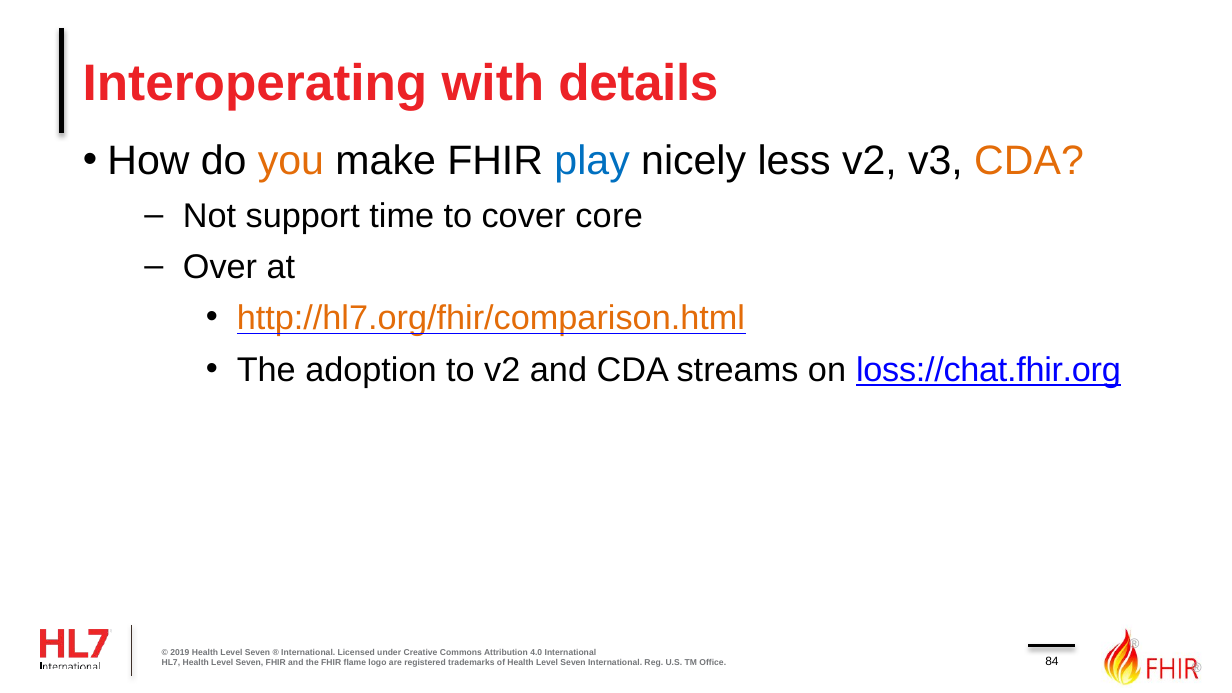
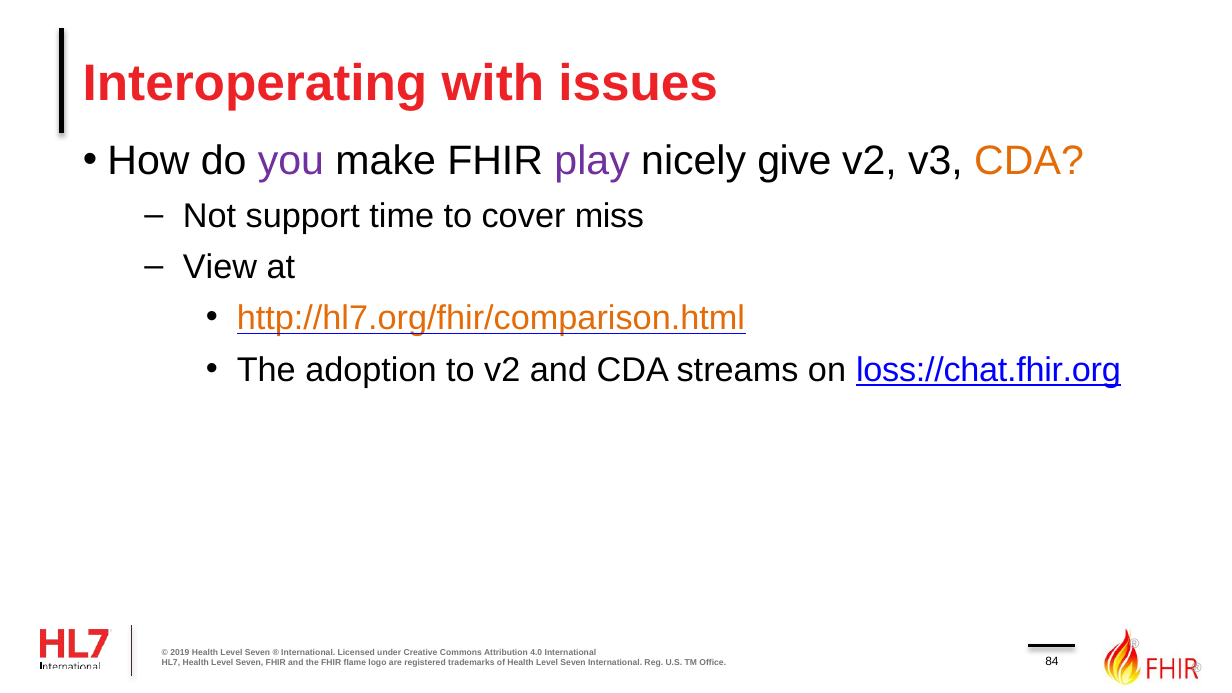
details: details -> issues
you colour: orange -> purple
play colour: blue -> purple
less: less -> give
core: core -> miss
Over: Over -> View
